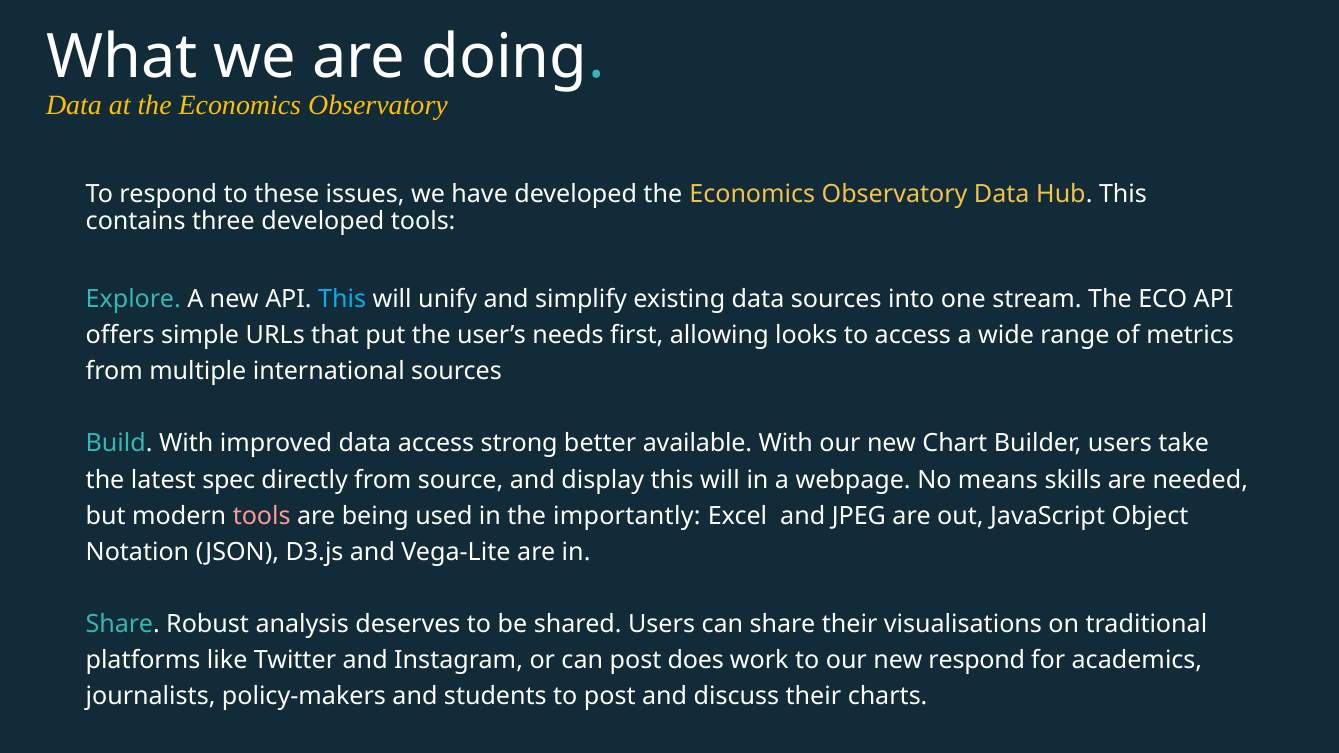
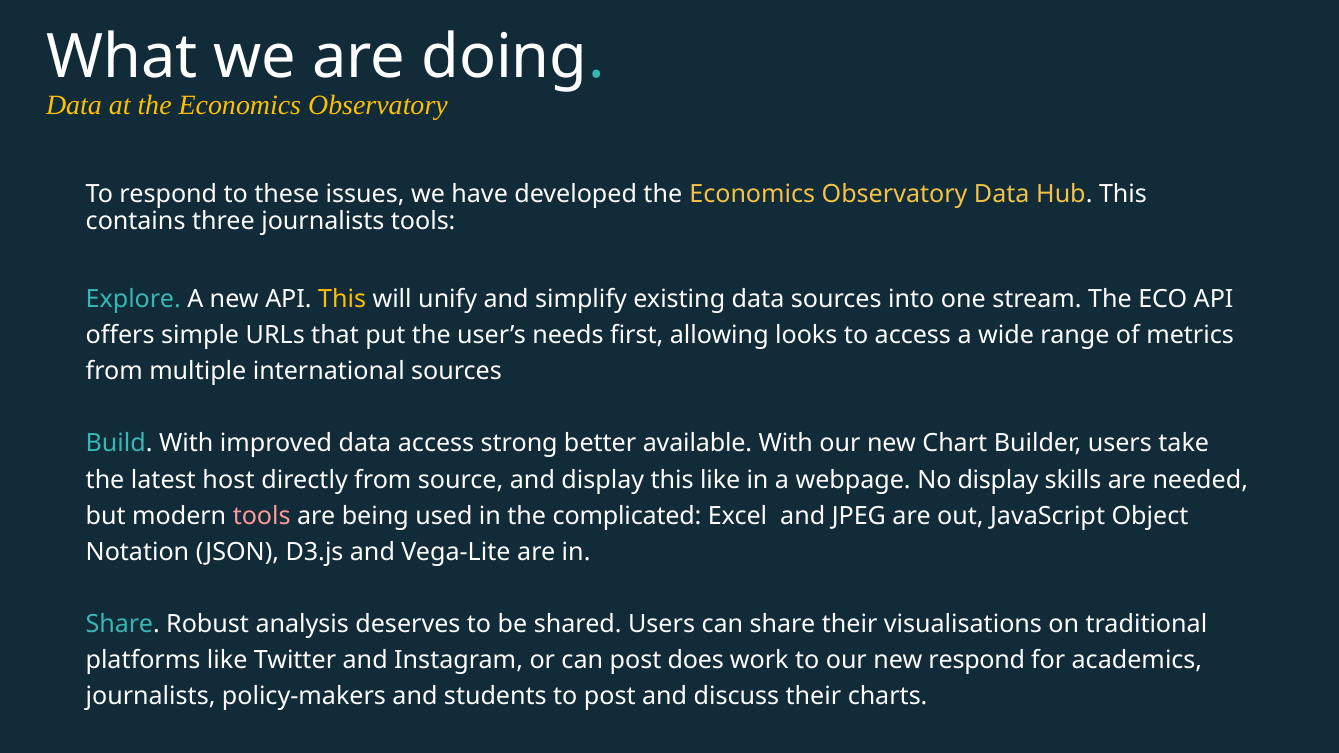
three developed: developed -> journalists
This at (342, 299) colour: light blue -> yellow
spec: spec -> host
display this will: will -> like
No means: means -> display
importantly: importantly -> complicated
